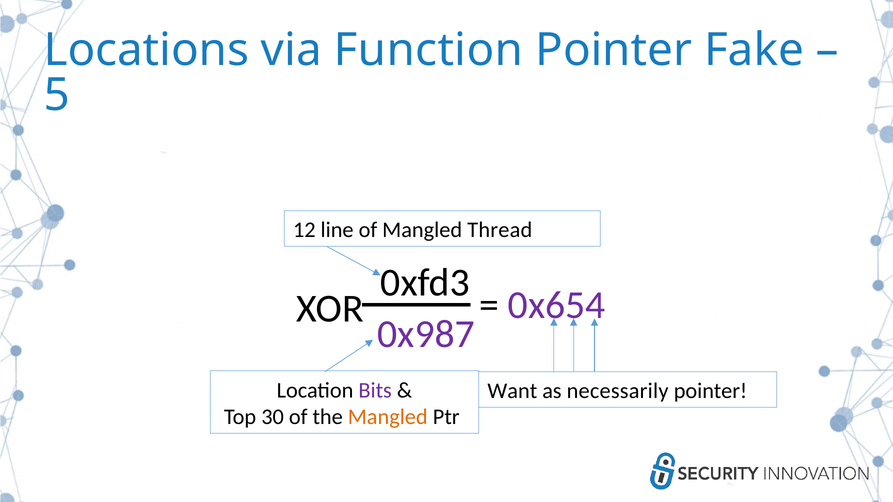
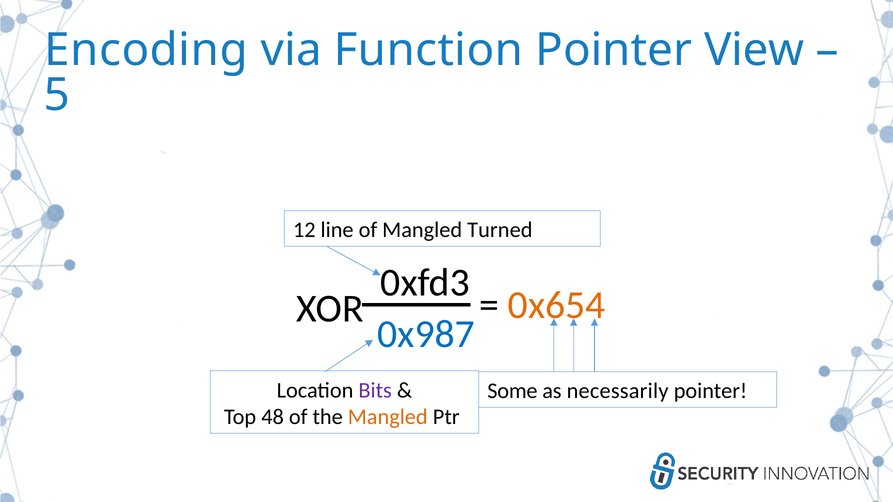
Locations: Locations -> Encoding
Fake: Fake -> View
Thread: Thread -> Turned
0x654 colour: purple -> orange
0x987 colour: purple -> blue
Want: Want -> Some
30: 30 -> 48
